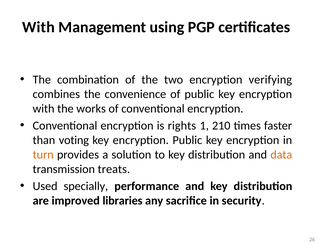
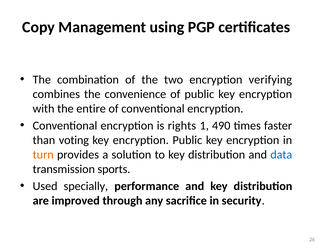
With at (39, 27): With -> Copy
works: works -> entire
210: 210 -> 490
data colour: orange -> blue
treats: treats -> sports
libraries: libraries -> through
